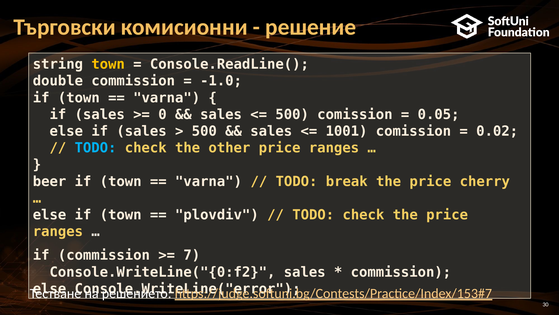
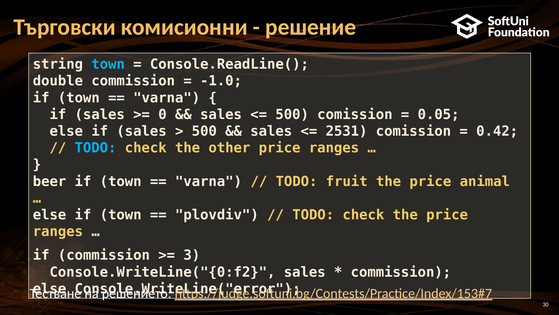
town at (108, 64) colour: yellow -> light blue
1001: 1001 -> 2531
0.02: 0.02 -> 0.42
break: break -> fruit
cherry: cherry -> animal
7: 7 -> 3
